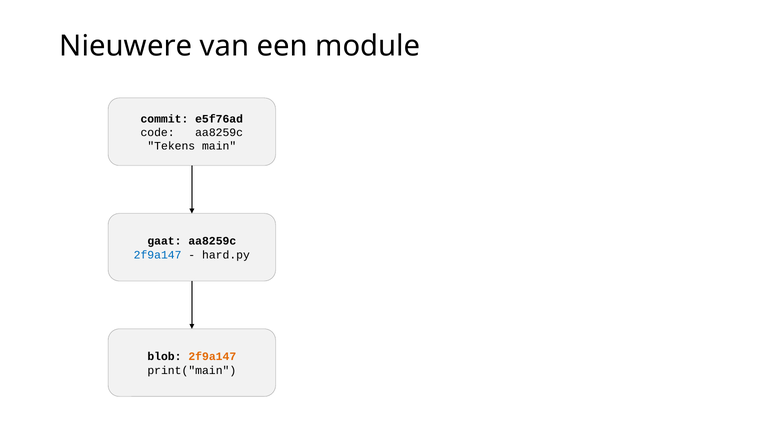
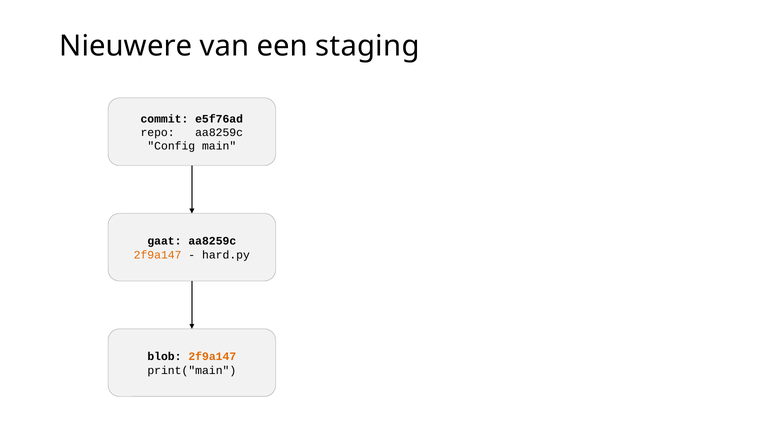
module: module -> staging
code: code -> repo
Tekens: Tekens -> Config
2f9a147 at (158, 255) colour: blue -> orange
